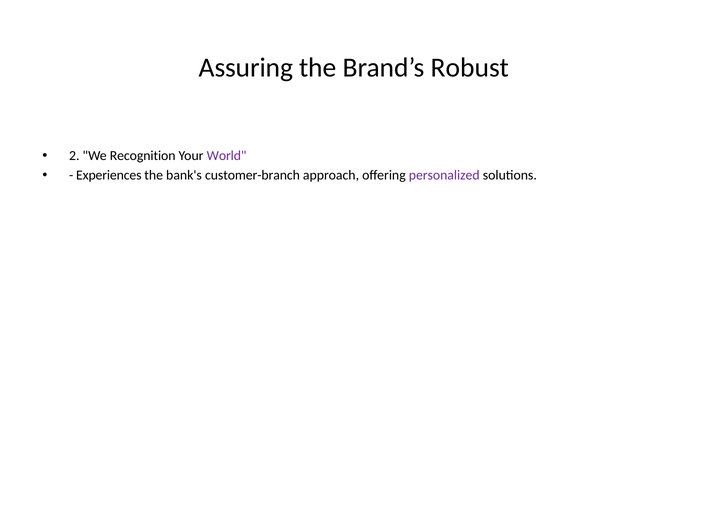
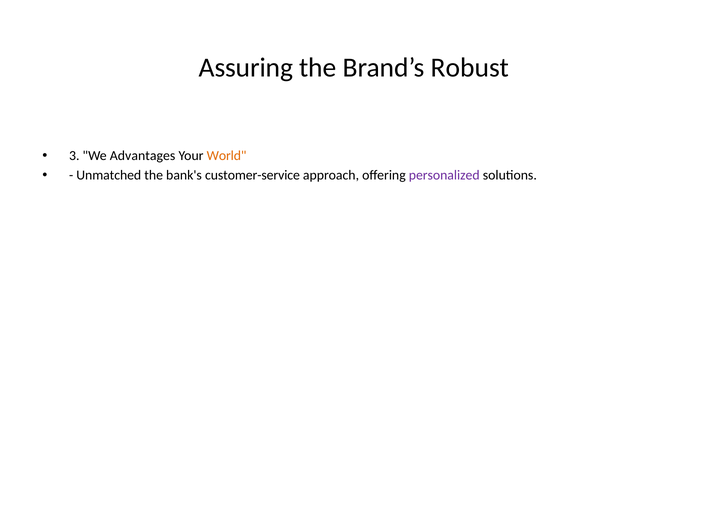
2: 2 -> 3
Recognition: Recognition -> Advantages
World colour: purple -> orange
Experiences: Experiences -> Unmatched
customer-branch: customer-branch -> customer-service
